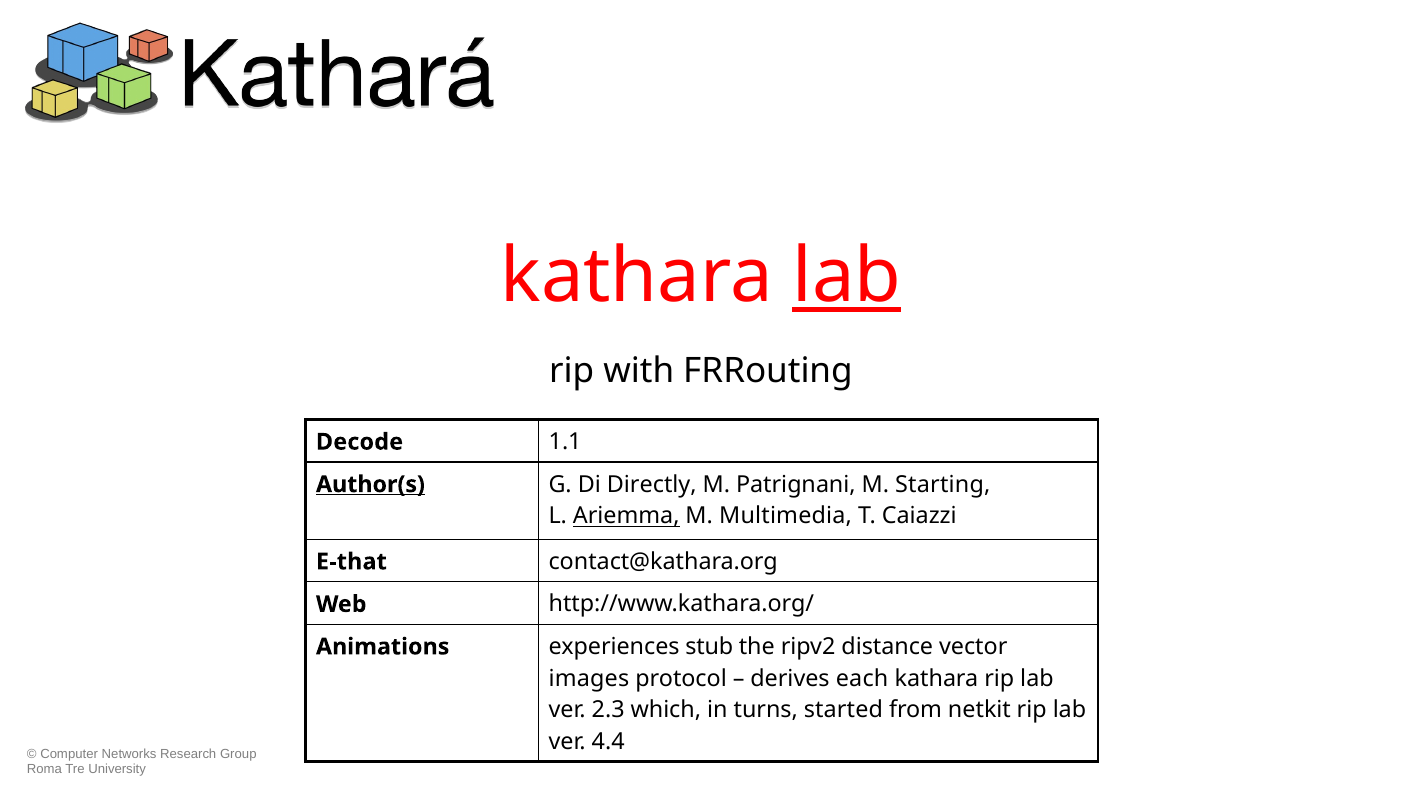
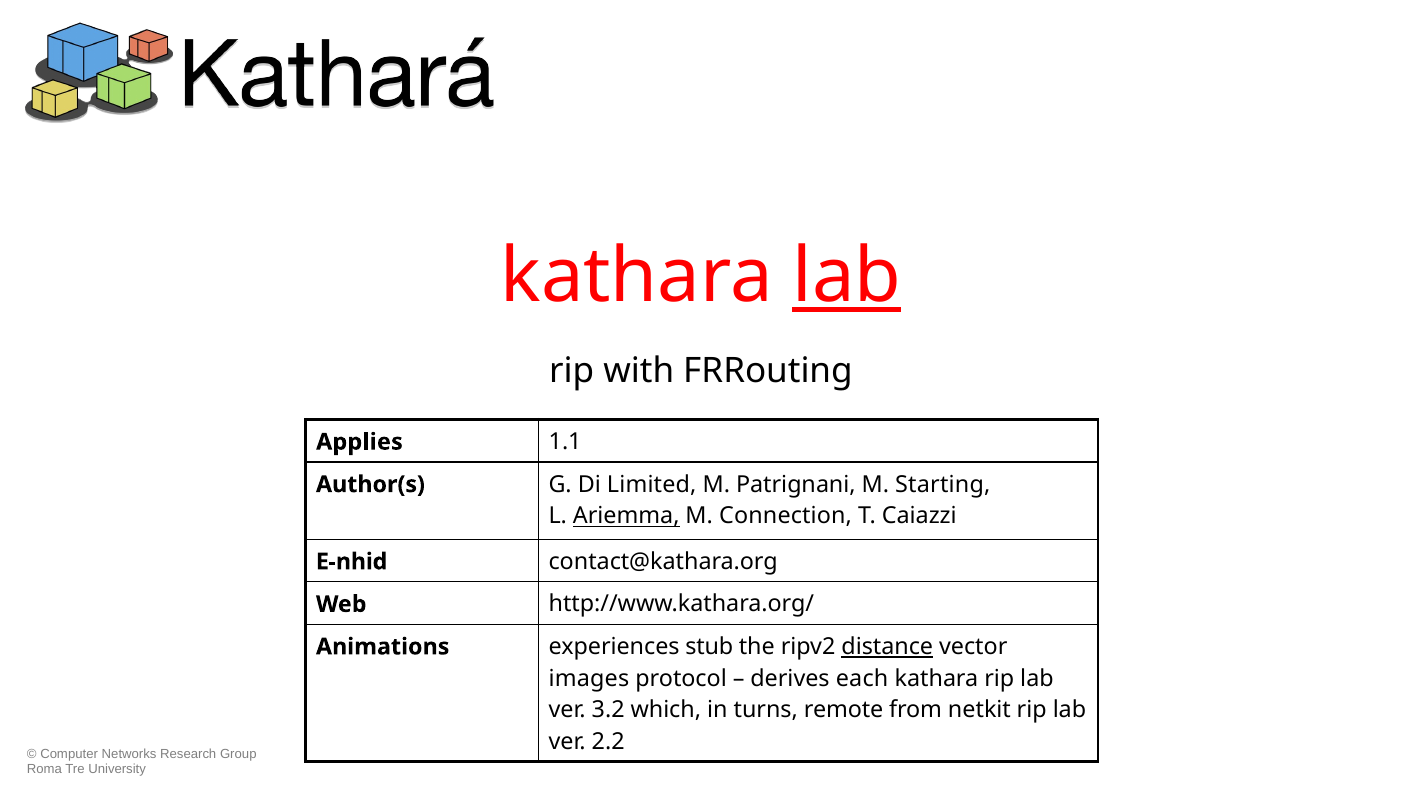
Decode: Decode -> Applies
Author(s underline: present -> none
Directly: Directly -> Limited
Multimedia: Multimedia -> Connection
E-that: E-that -> E-nhid
distance underline: none -> present
2.3: 2.3 -> 3.2
started: started -> remote
4.4: 4.4 -> 2.2
